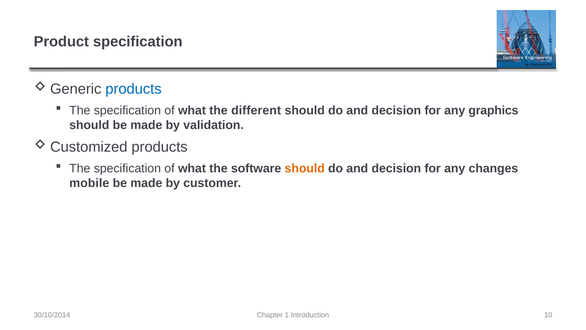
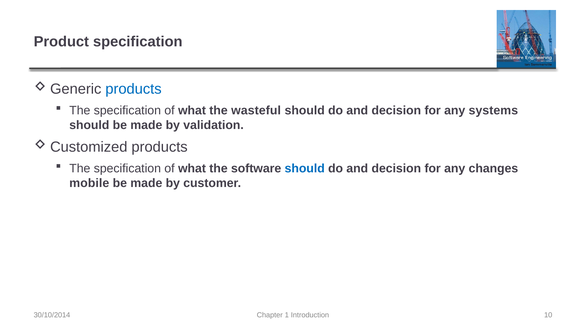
different: different -> wasteful
graphics: graphics -> systems
should at (305, 168) colour: orange -> blue
